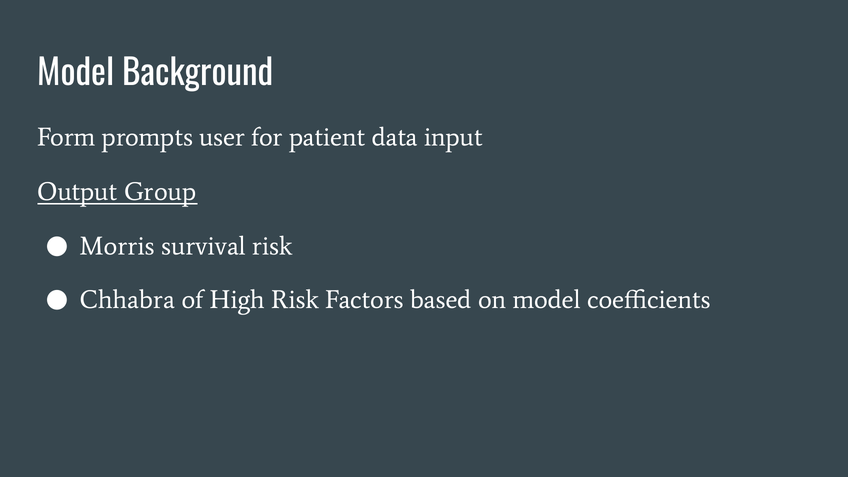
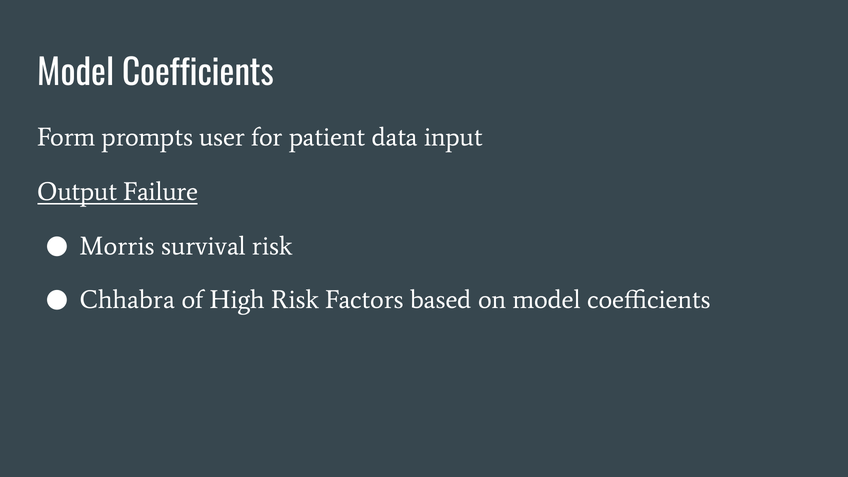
Background at (198, 73): Background -> Coefficients
Group: Group -> Failure
